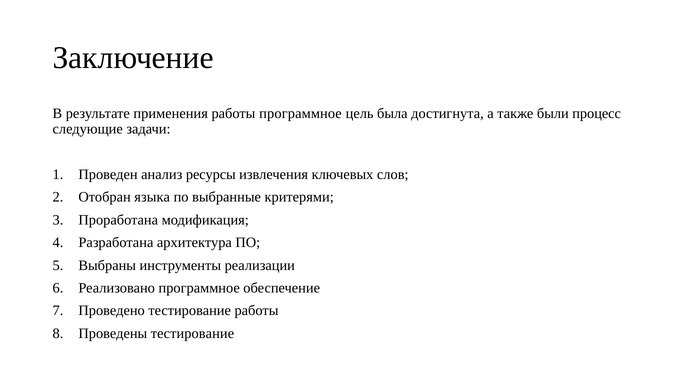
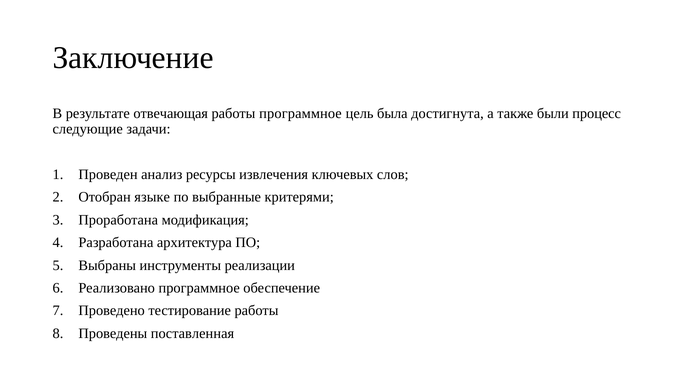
применения: применения -> отвечающая
языка: языка -> языке
Проведены тестирование: тестирование -> поставленная
